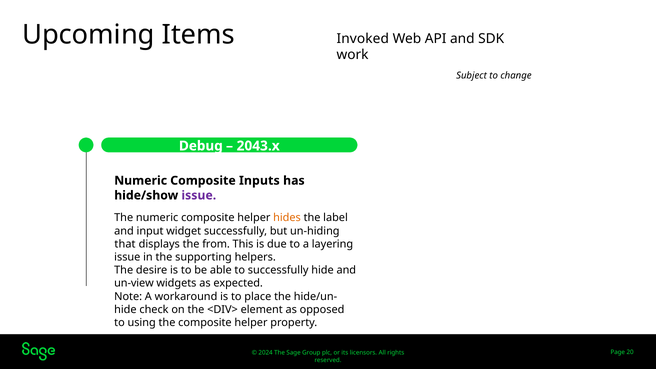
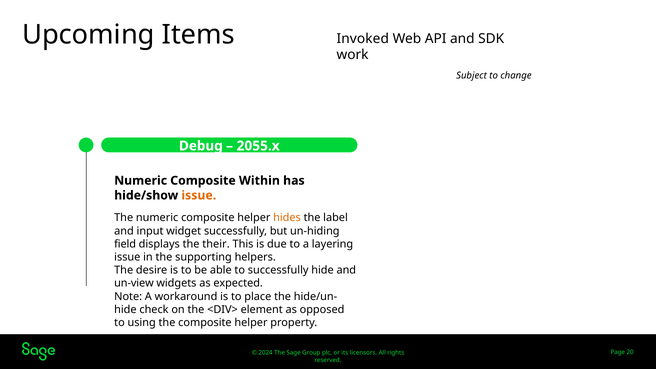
2043.x: 2043.x -> 2055.x
Inputs: Inputs -> Within
issue at (199, 195) colour: purple -> orange
that: that -> field
from: from -> their
